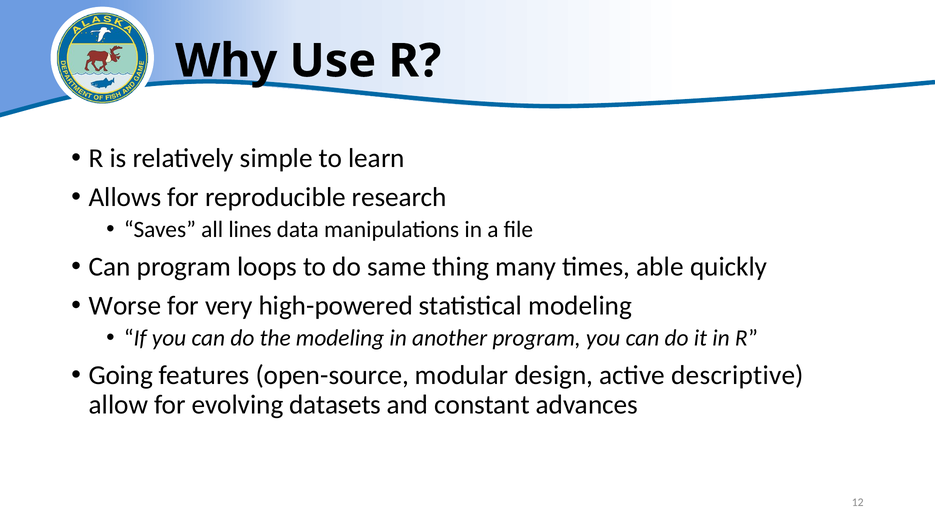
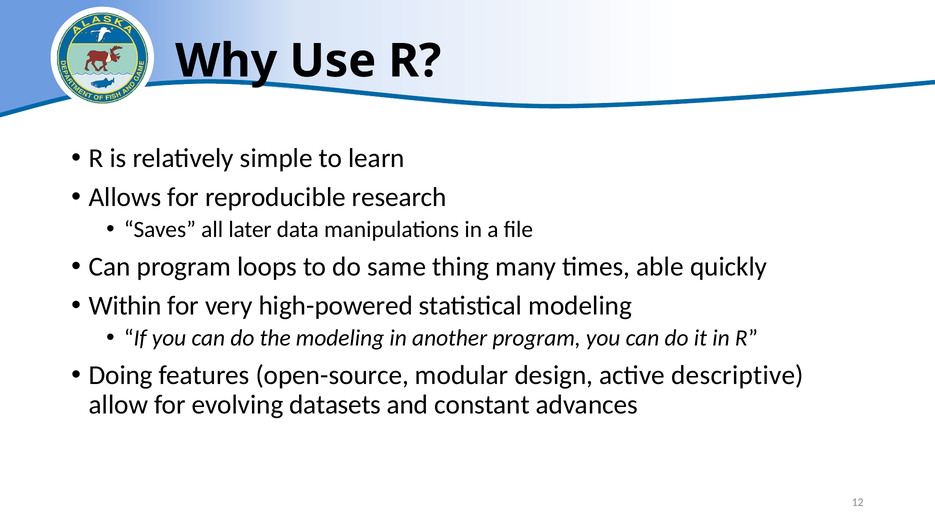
lines: lines -> later
Worse: Worse -> Within
Going: Going -> Doing
